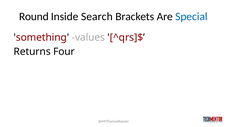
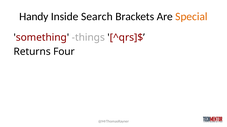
Round: Round -> Handy
Special colour: blue -> orange
values: values -> things
